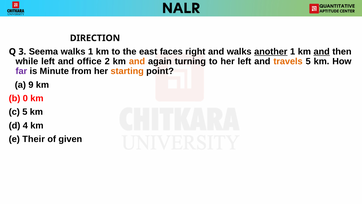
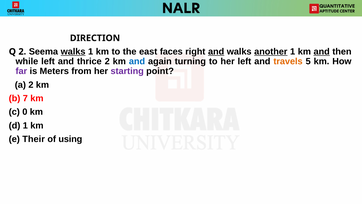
Q 3: 3 -> 2
walks at (73, 52) underline: none -> present
and at (216, 52) underline: none -> present
office: office -> thrice
and at (137, 61) colour: orange -> blue
Minute: Minute -> Meters
starting colour: orange -> purple
9 at (31, 85): 9 -> 2
0: 0 -> 7
c 5: 5 -> 0
d 4: 4 -> 1
given: given -> using
